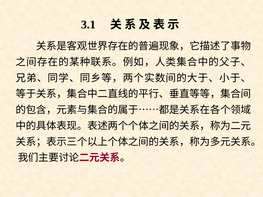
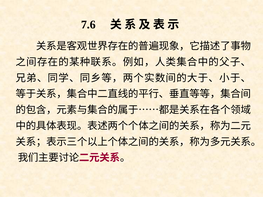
3.1: 3.1 -> 7.6
